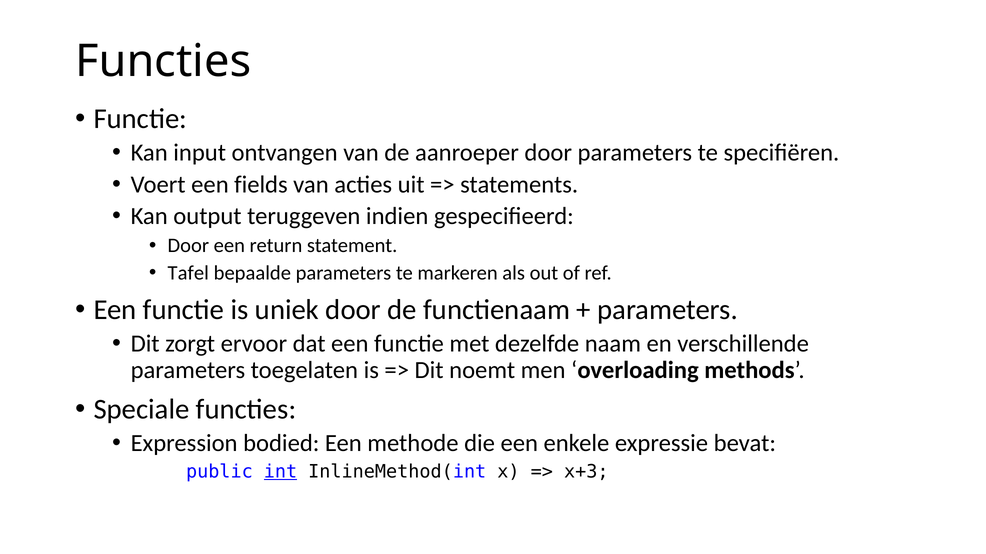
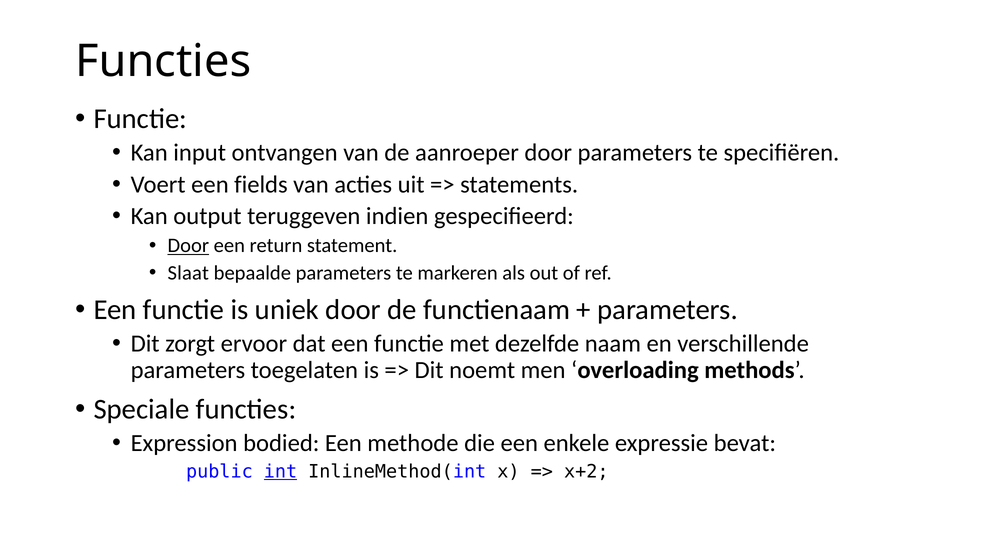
Door at (188, 246) underline: none -> present
Tafel: Tafel -> Slaat
x+3: x+3 -> x+2
